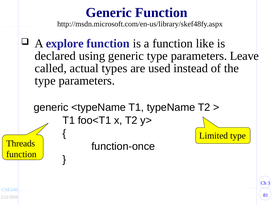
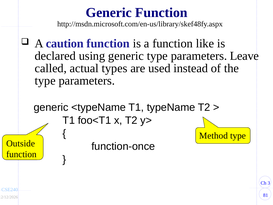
explore: explore -> caution
Limited: Limited -> Method
Threads: Threads -> Outside
